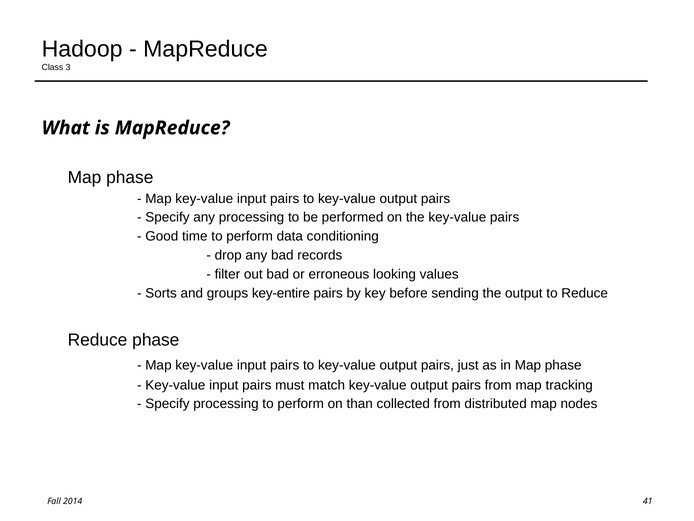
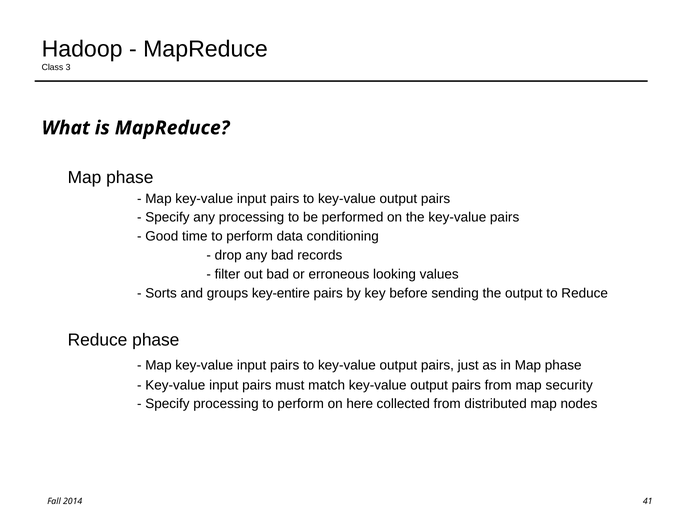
tracking: tracking -> security
than: than -> here
